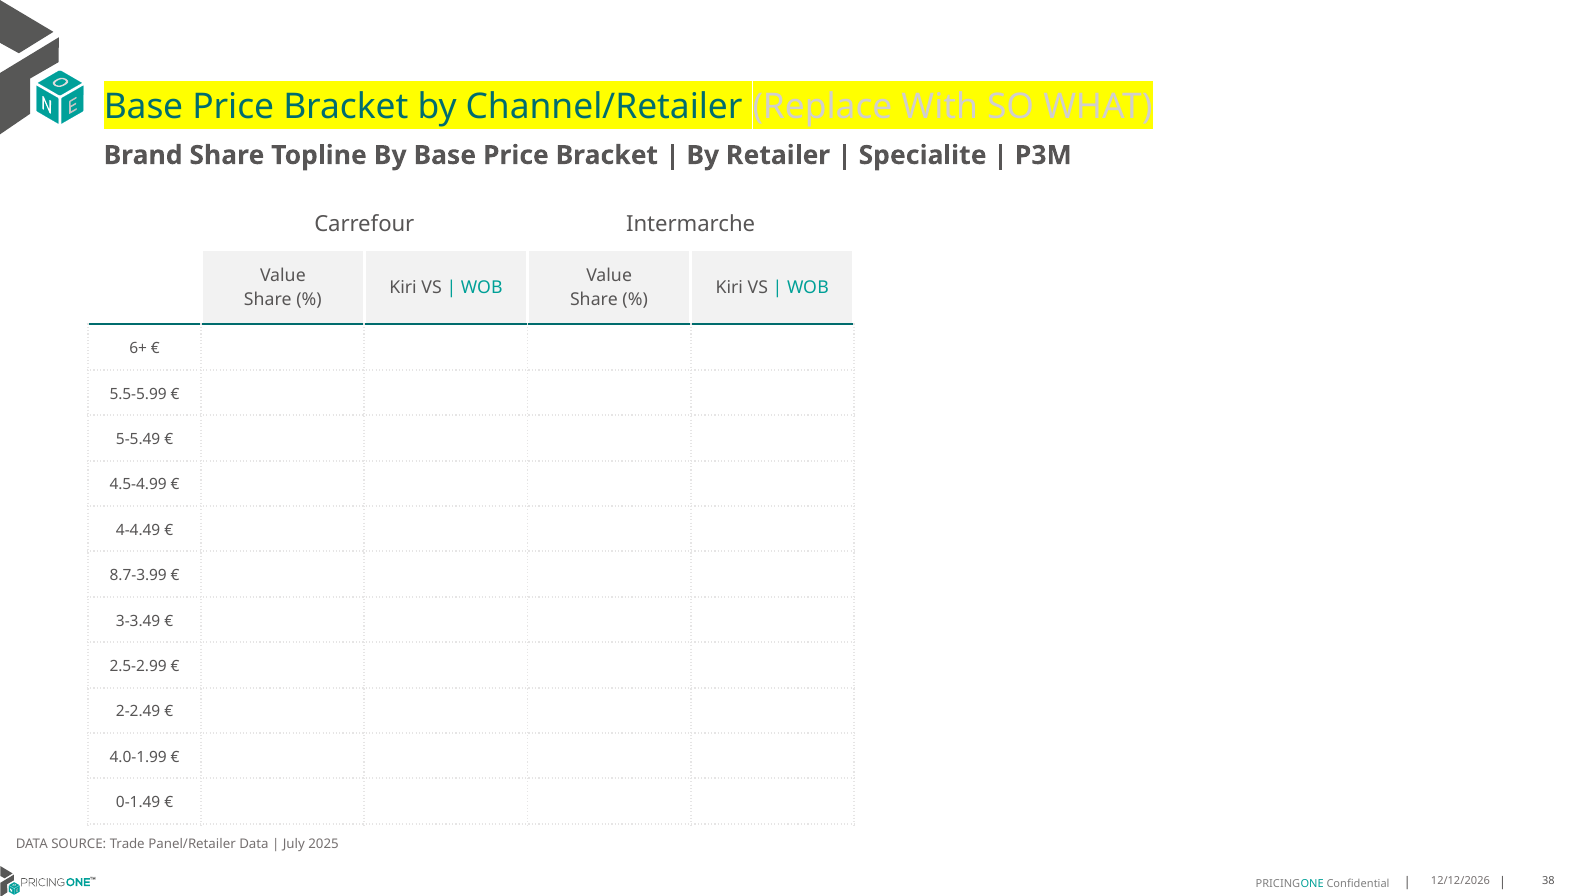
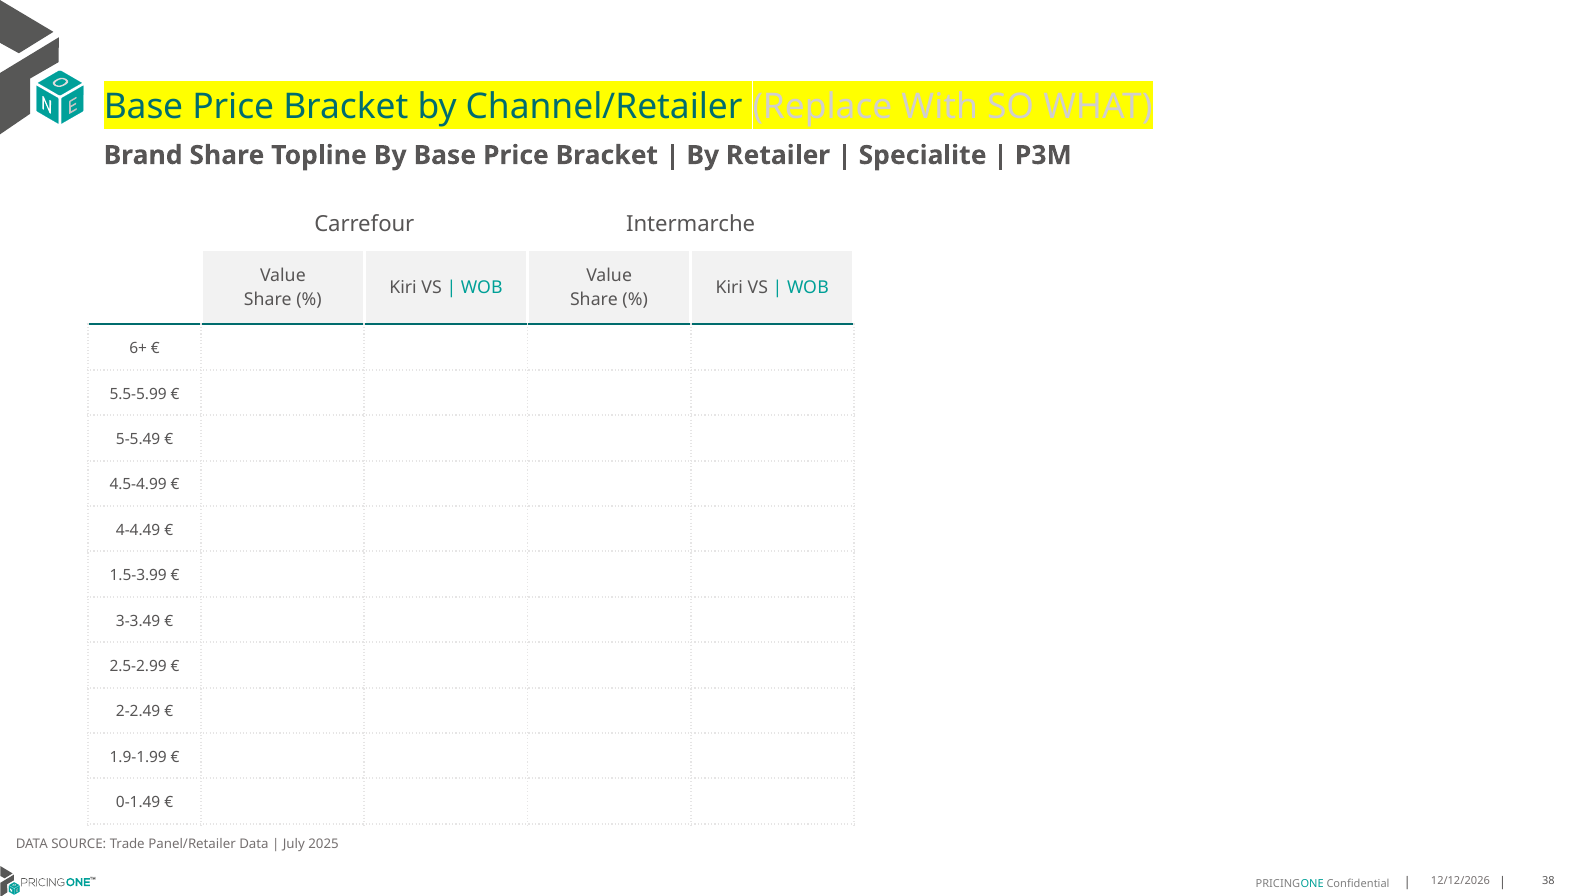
8.7-3.99: 8.7-3.99 -> 1.5-3.99
4.0-1.99: 4.0-1.99 -> 1.9-1.99
